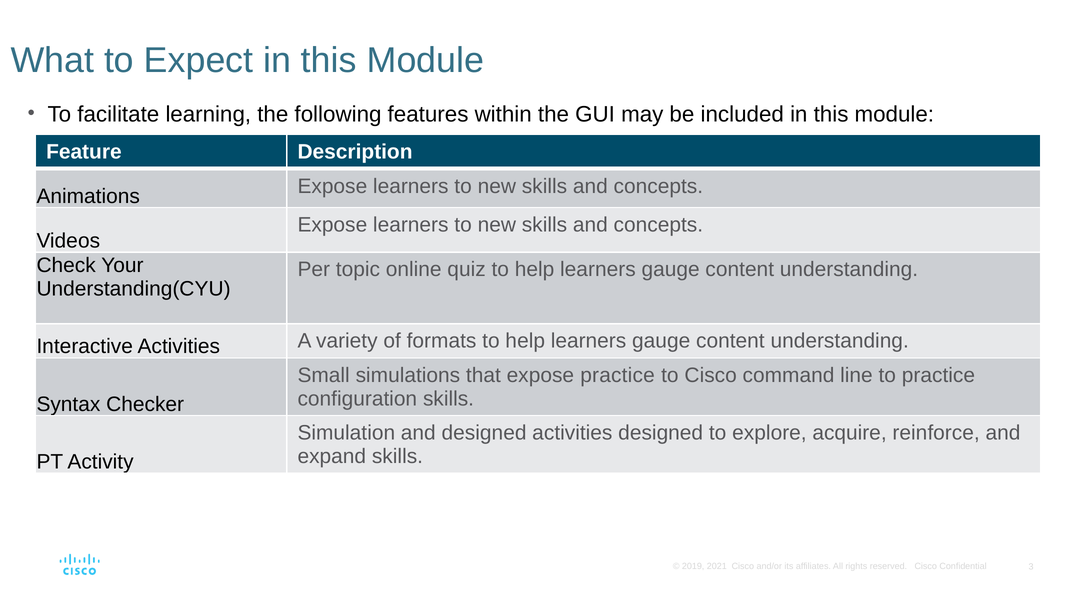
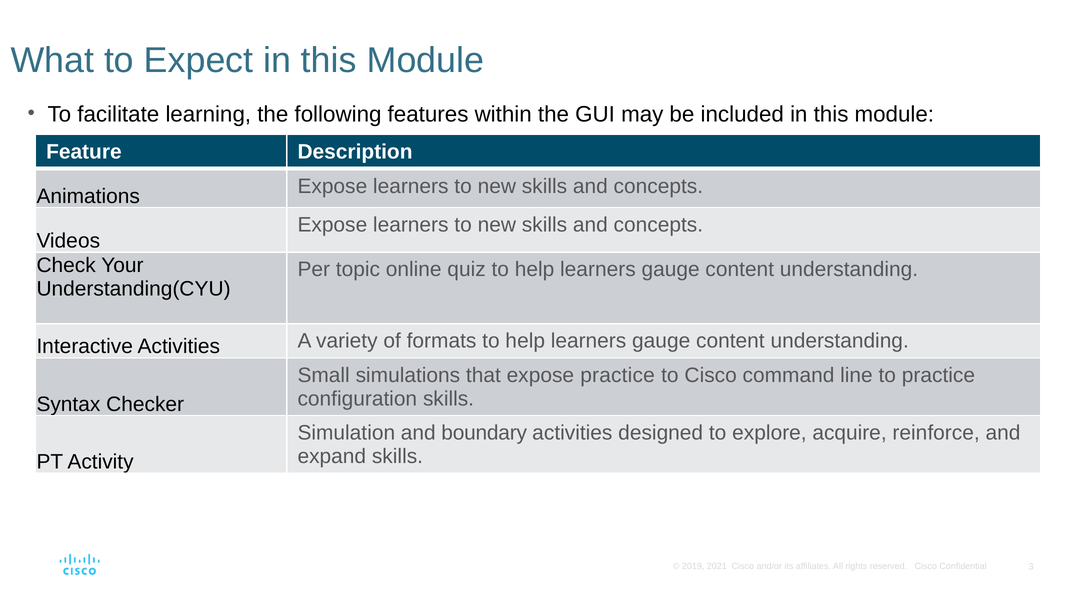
and designed: designed -> boundary
